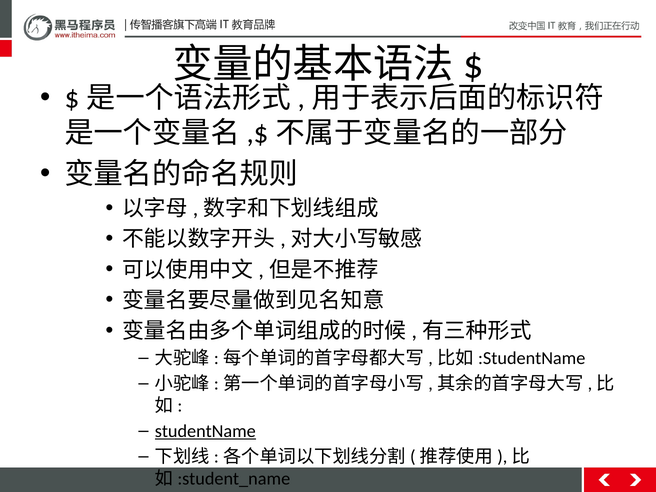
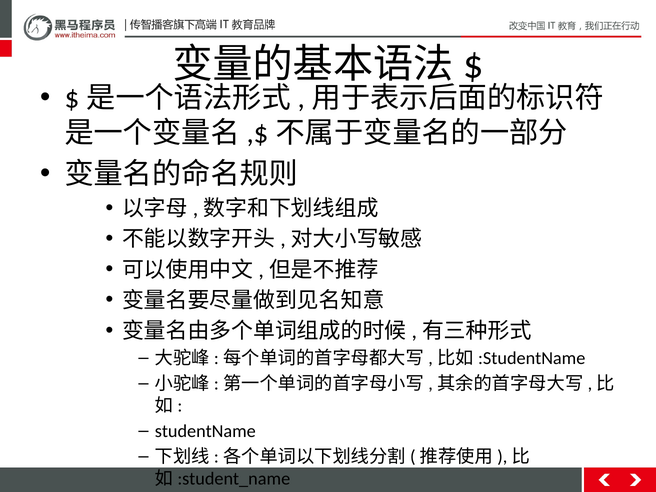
studentName underline: present -> none
